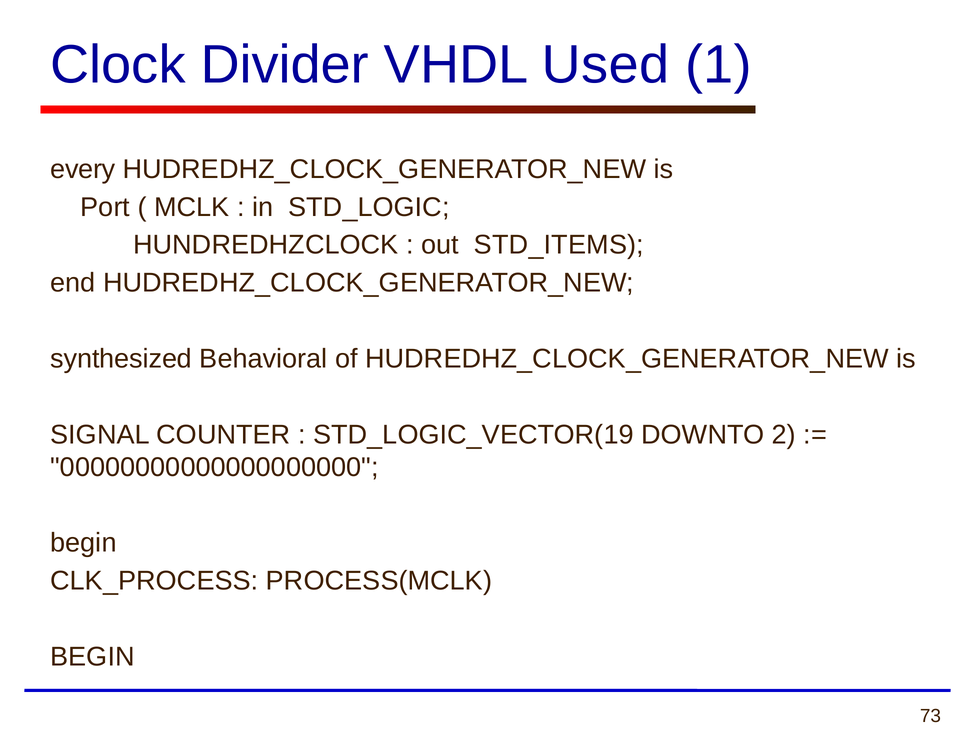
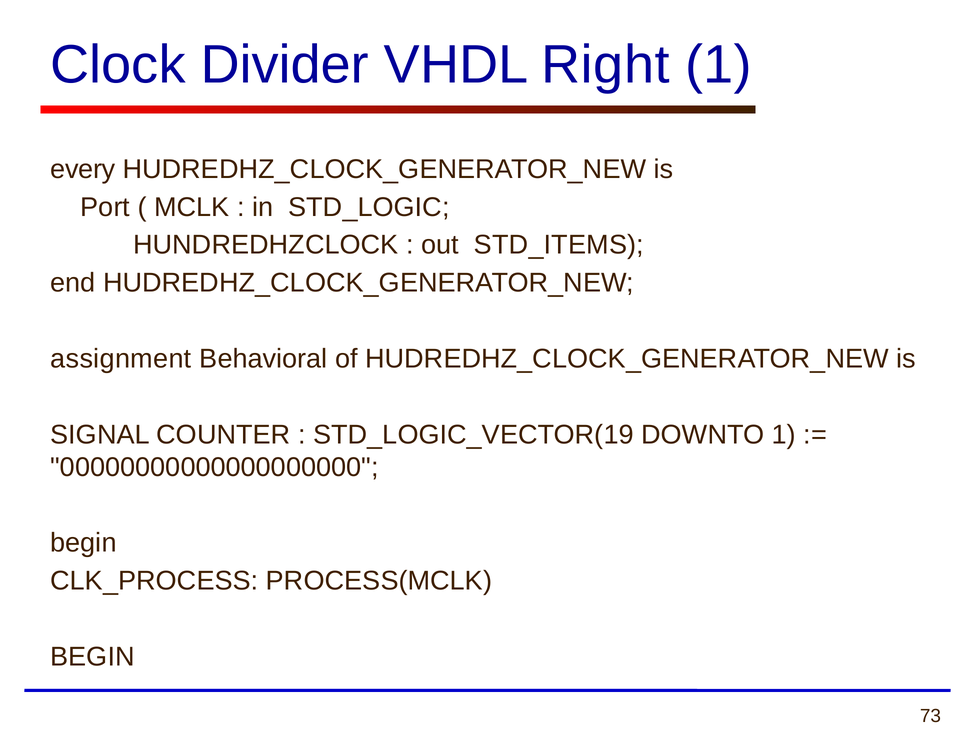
Used: Used -> Right
synthesized: synthesized -> assignment
DOWNTO 2: 2 -> 1
